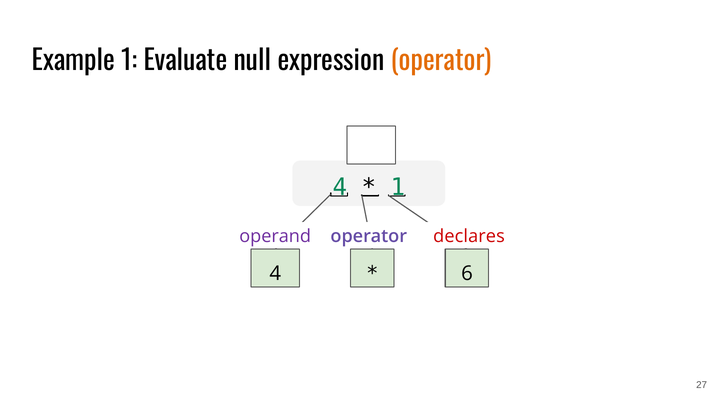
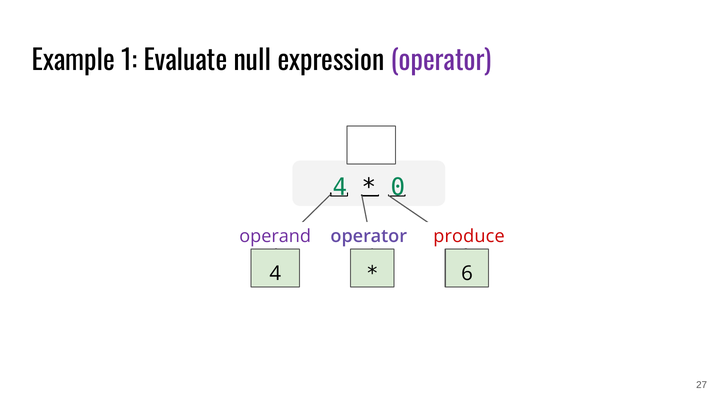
operator at (441, 61) colour: orange -> purple
1 at (398, 187): 1 -> 0
declares: declares -> produce
